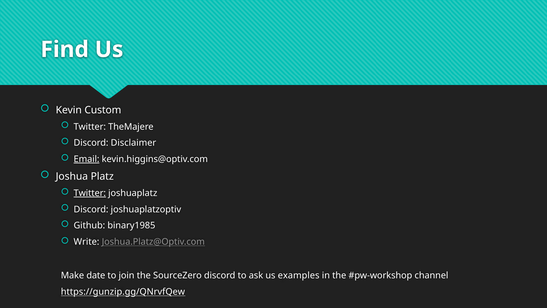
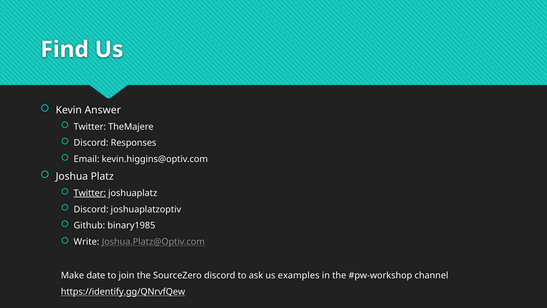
Custom: Custom -> Answer
Disclaimer: Disclaimer -> Responses
Email underline: present -> none
https://gunzip.gg/QNrvfQew: https://gunzip.gg/QNrvfQew -> https://identify.gg/QNrvfQew
